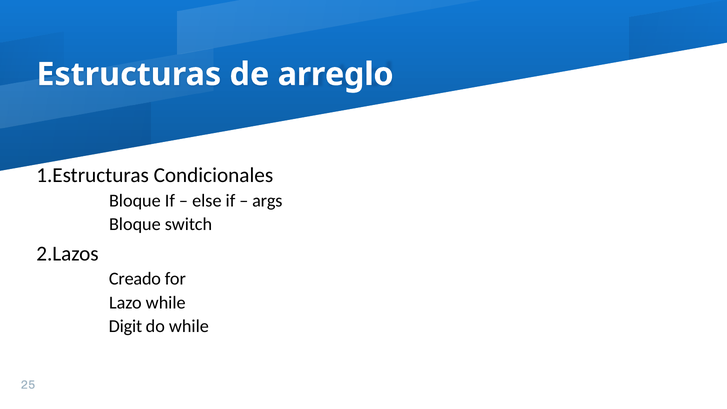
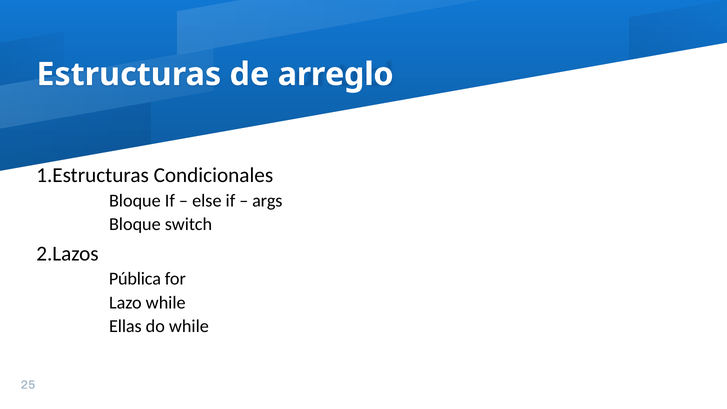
Creado: Creado -> Pública
Digit: Digit -> Ellas
